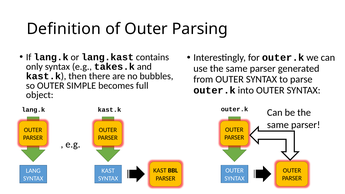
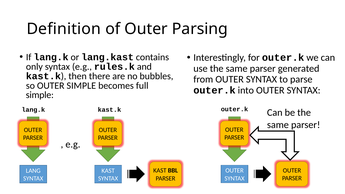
takes.k: takes.k -> rules.k
object at (40, 95): object -> simple
